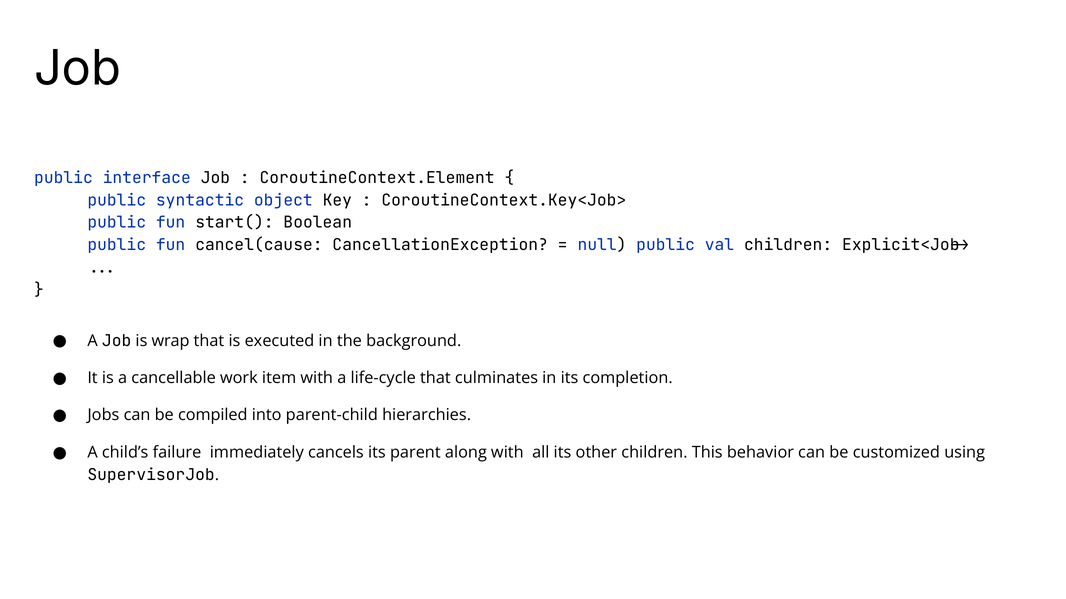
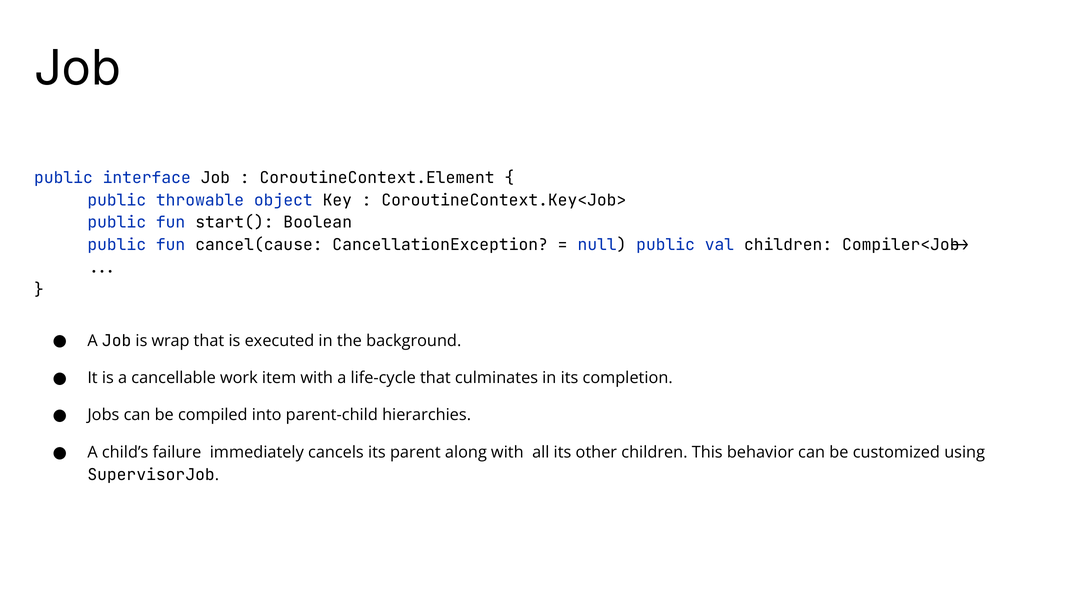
syntactic: syntactic -> throwable
Explicit<Job>: Explicit<Job> -> Compiler<Job>
